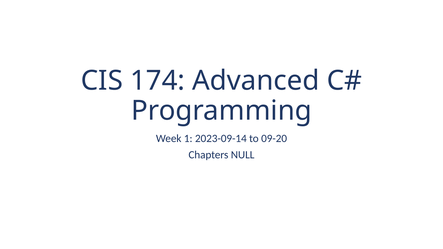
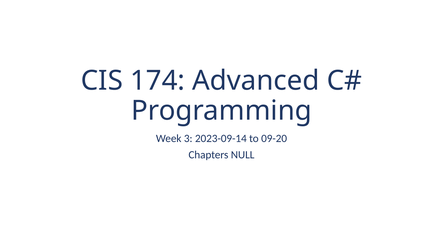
1: 1 -> 3
